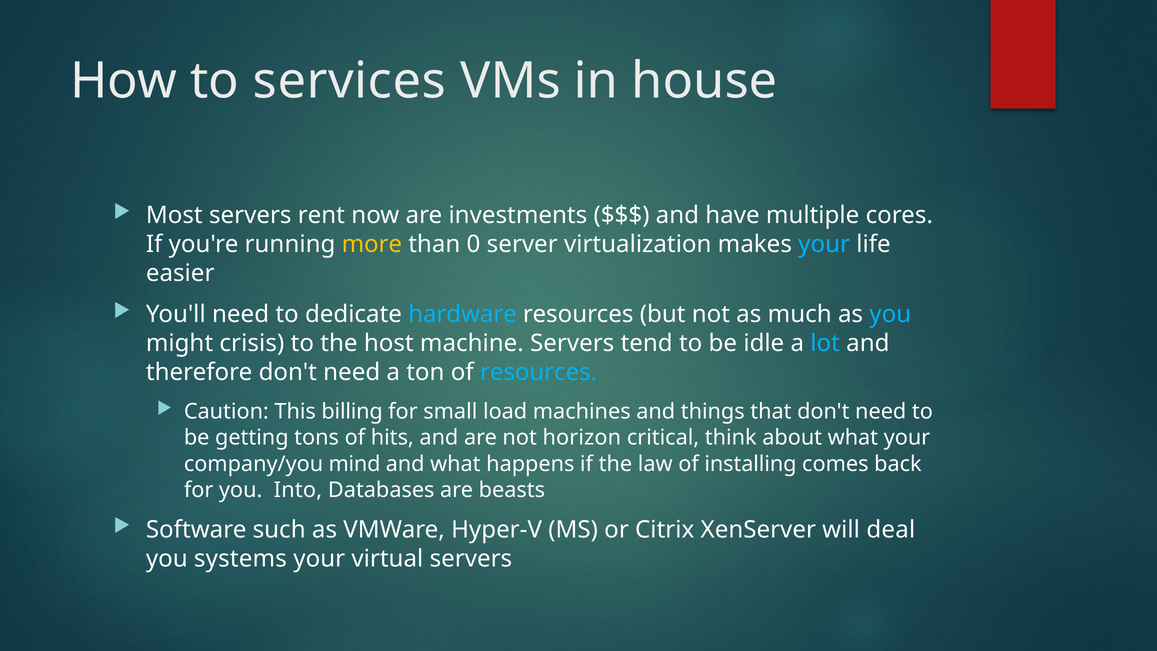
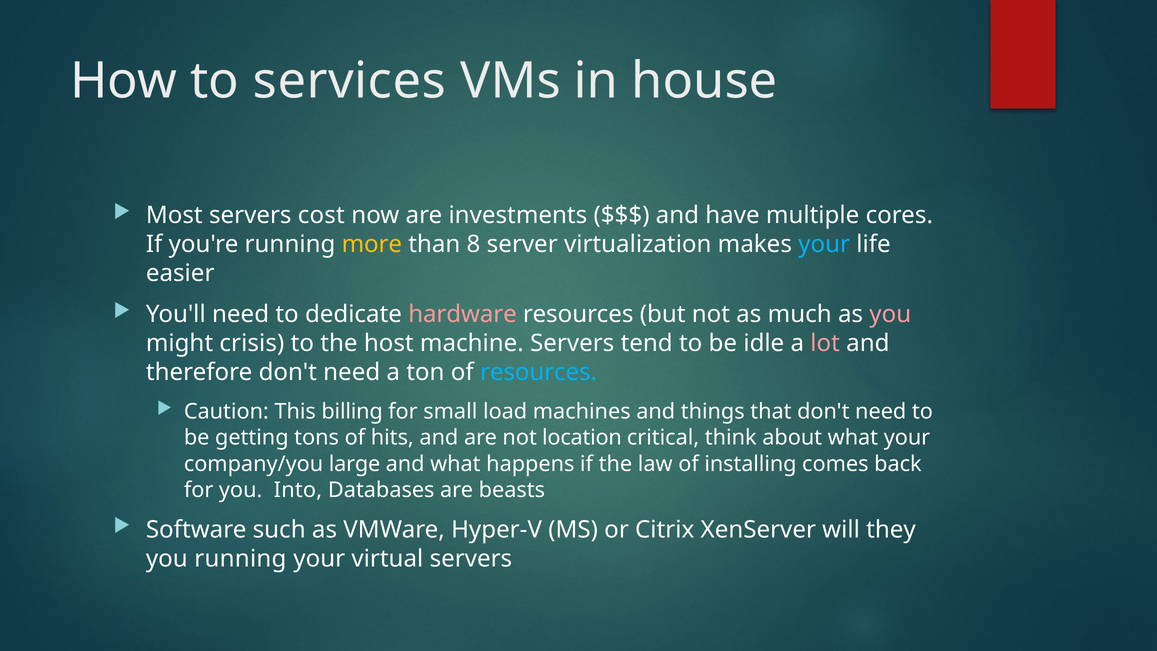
rent: rent -> cost
0: 0 -> 8
hardware colour: light blue -> pink
you at (890, 314) colour: light blue -> pink
lot colour: light blue -> pink
horizon: horizon -> location
mind: mind -> large
deal: deal -> they
you systems: systems -> running
